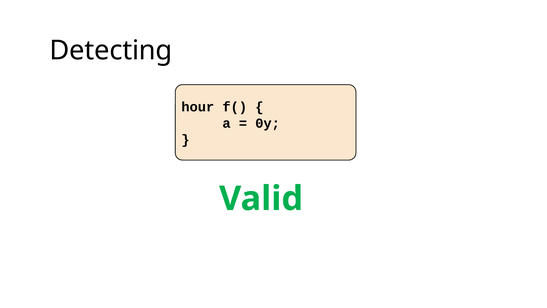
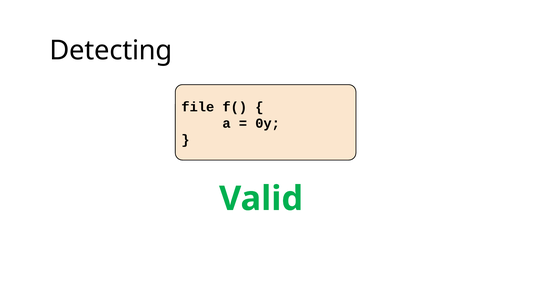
hour: hour -> file
